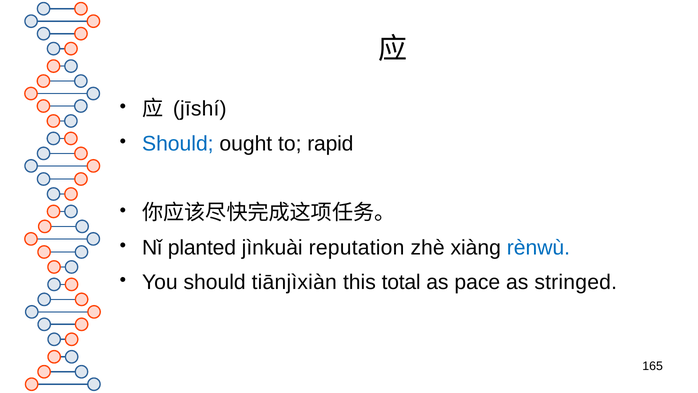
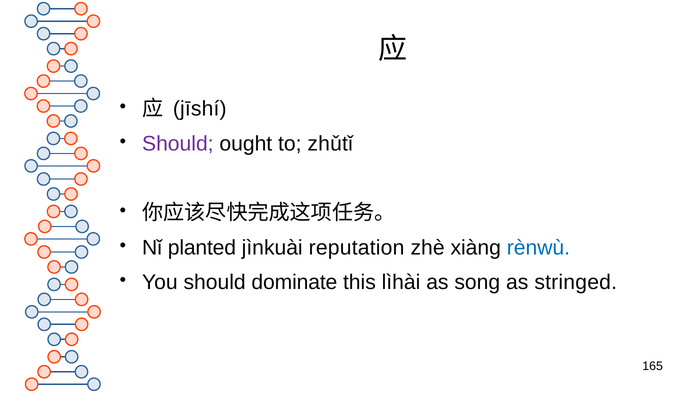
Should at (178, 144) colour: blue -> purple
rapid: rapid -> zhǔtǐ
tiānjìxiàn: tiānjìxiàn -> dominate
total: total -> lìhài
pace: pace -> song
